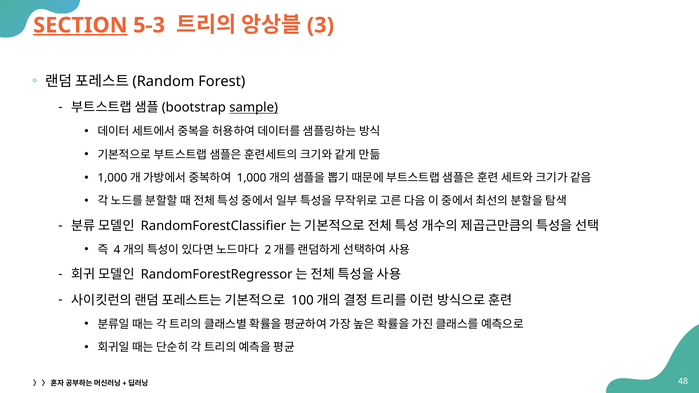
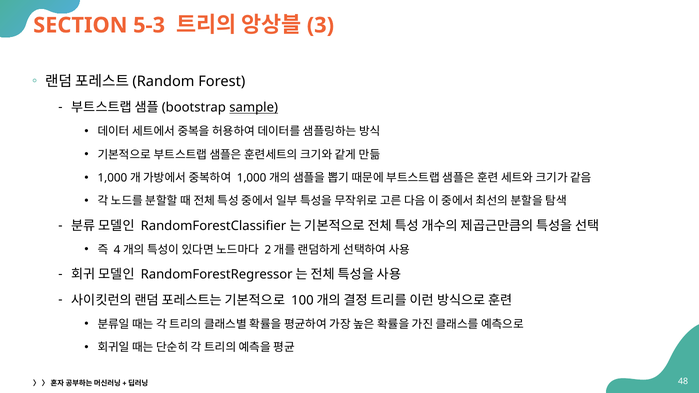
SECTION underline: present -> none
